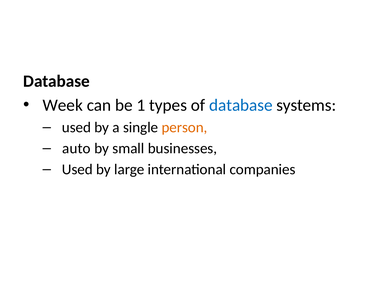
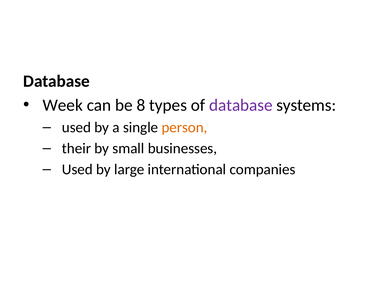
1: 1 -> 8
database at (241, 105) colour: blue -> purple
auto: auto -> their
